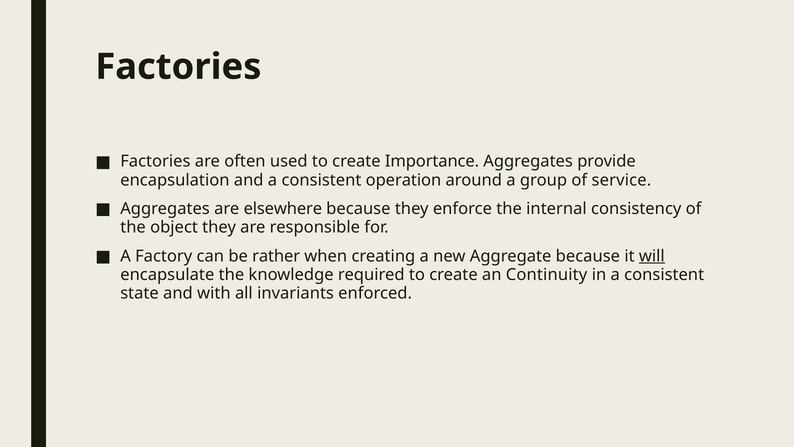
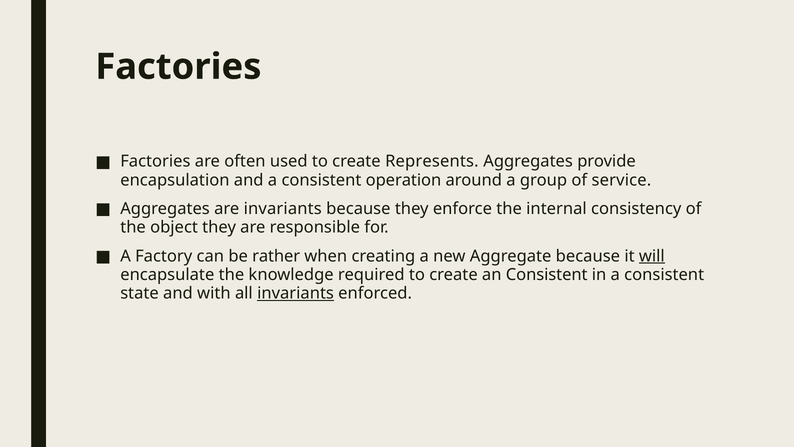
Importance: Importance -> Represents
are elsewhere: elsewhere -> invariants
an Continuity: Continuity -> Consistent
invariants at (296, 293) underline: none -> present
